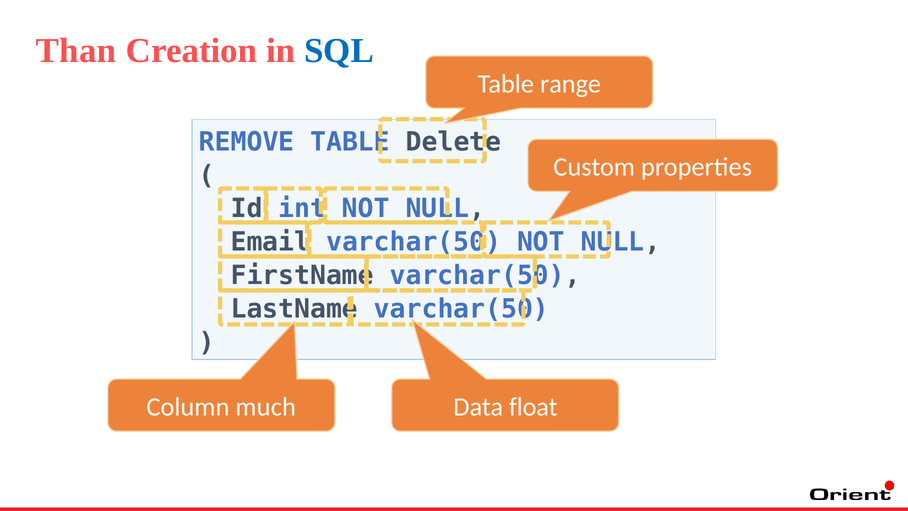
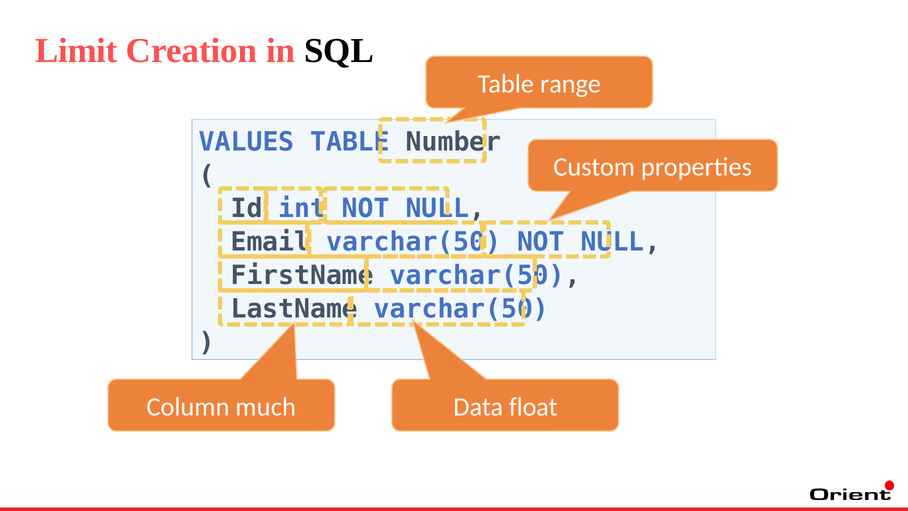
Than: Than -> Limit
SQL colour: blue -> black
REMOVE: REMOVE -> VALUES
Delete: Delete -> Number
